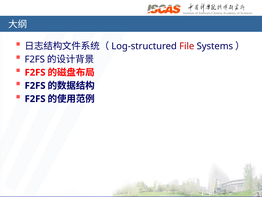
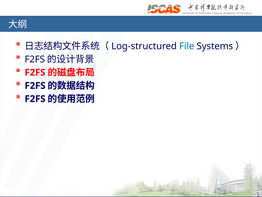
File colour: red -> blue
